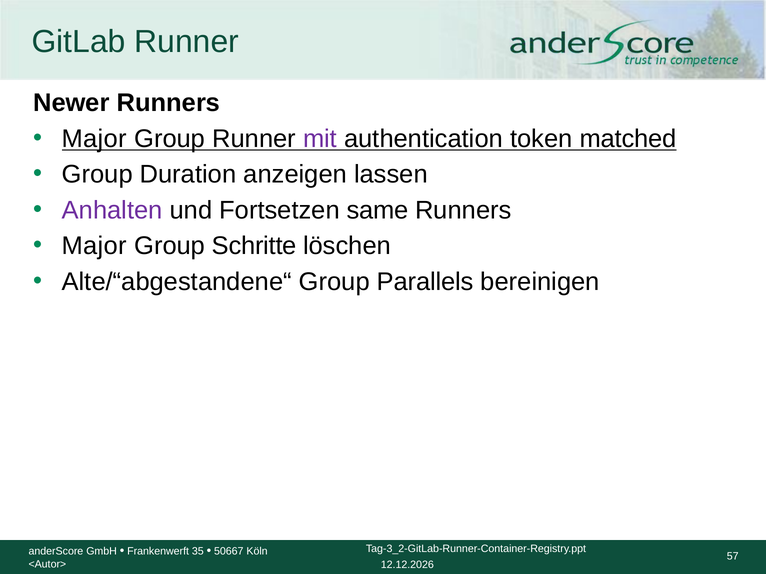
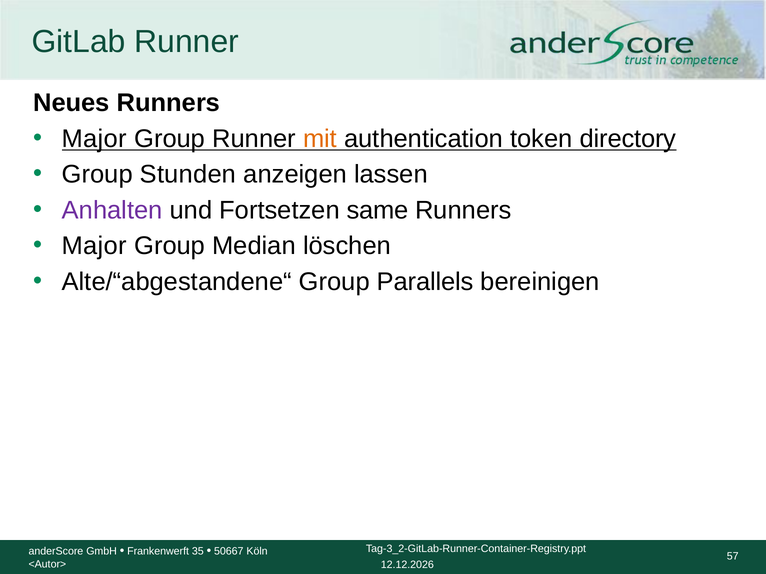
Newer: Newer -> Neues
mit colour: purple -> orange
matched: matched -> directory
Duration: Duration -> Stunden
Schritte: Schritte -> Median
